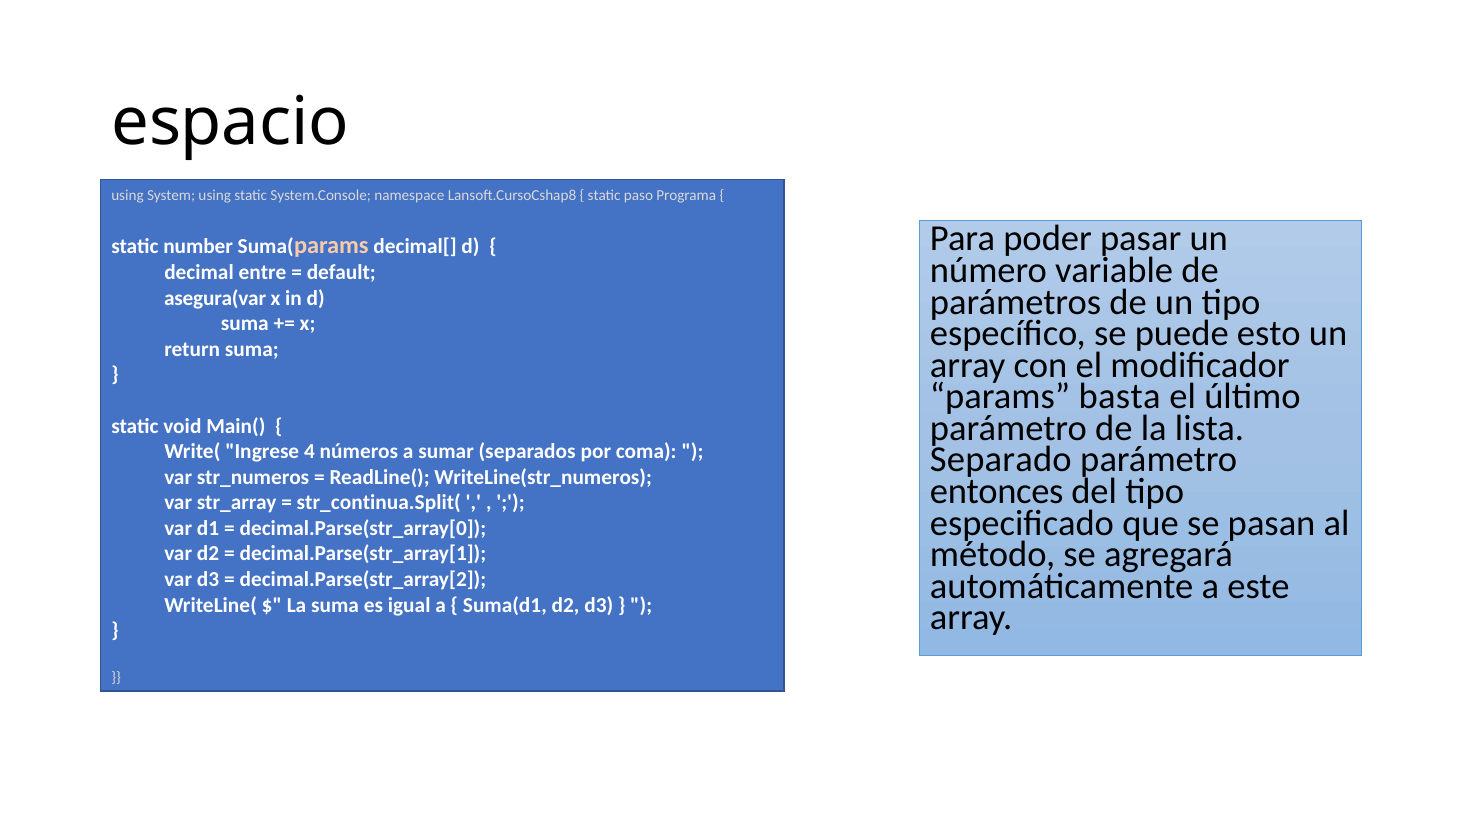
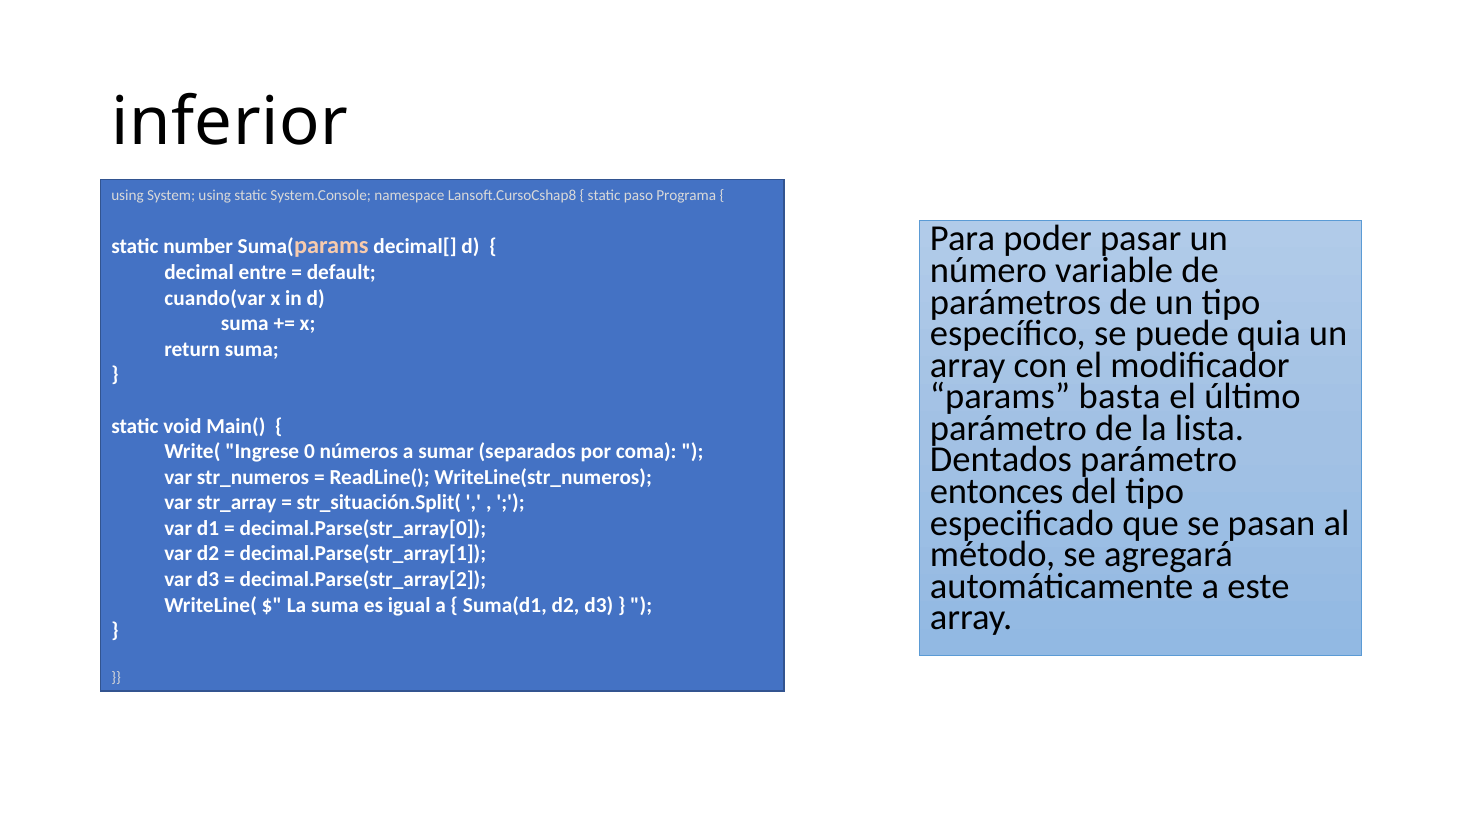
espacio: espacio -> inferior
asegura(var: asegura(var -> cuando(var
esto: esto -> quia
4: 4 -> 0
Separado: Separado -> Dentados
str_continua.Split(: str_continua.Split( -> str_situación.Split(
